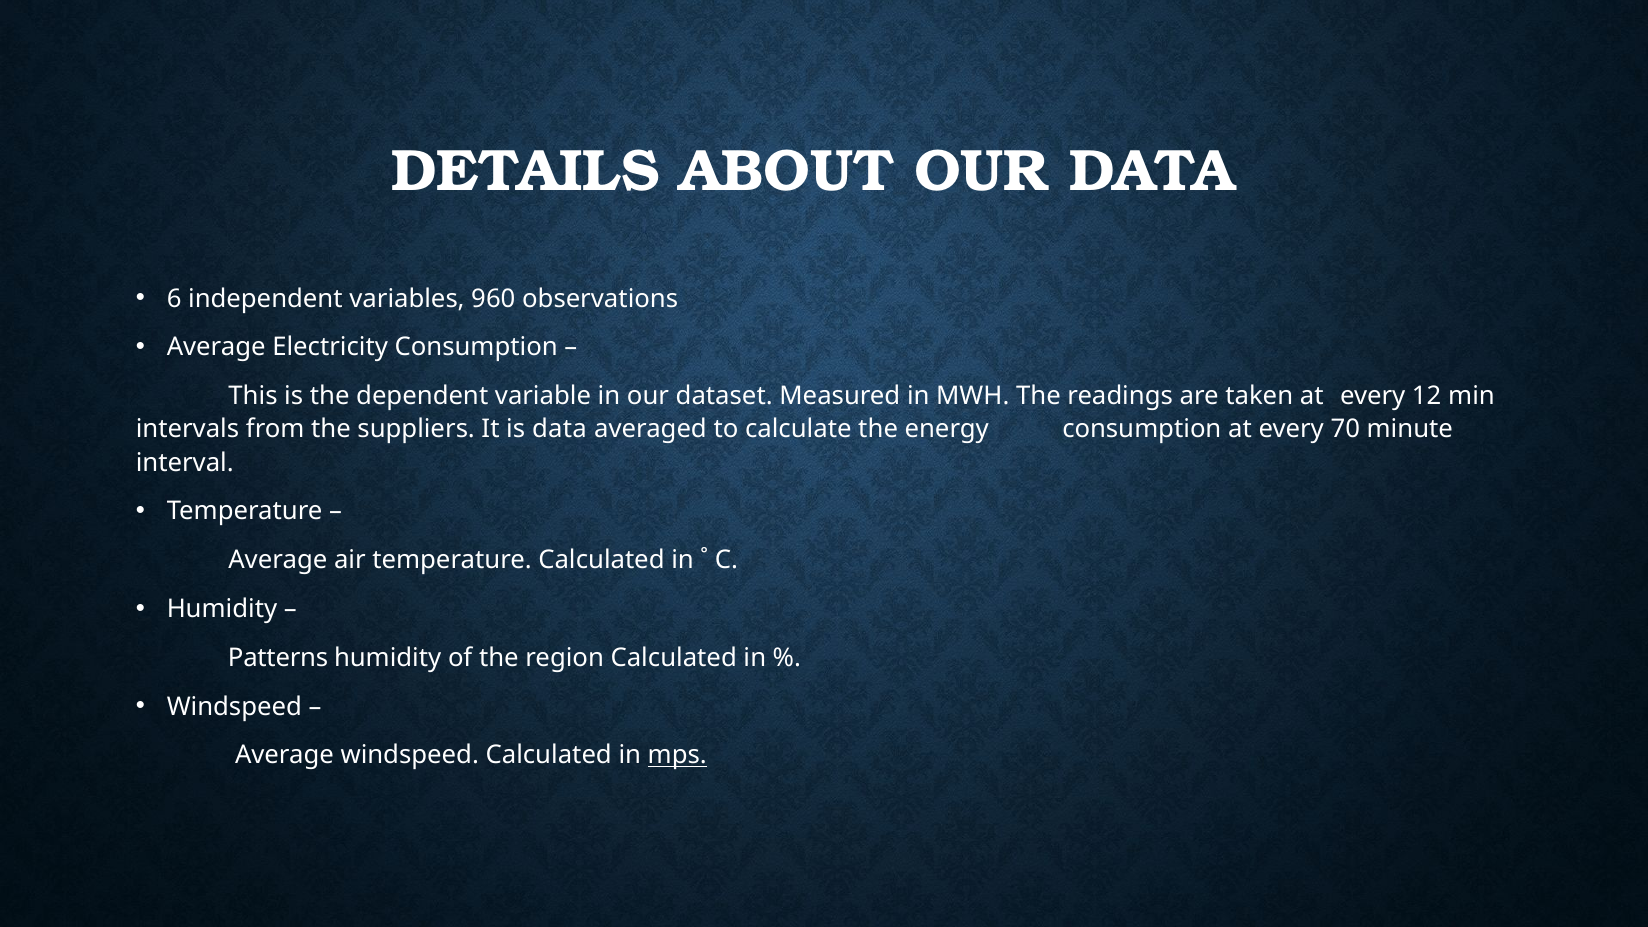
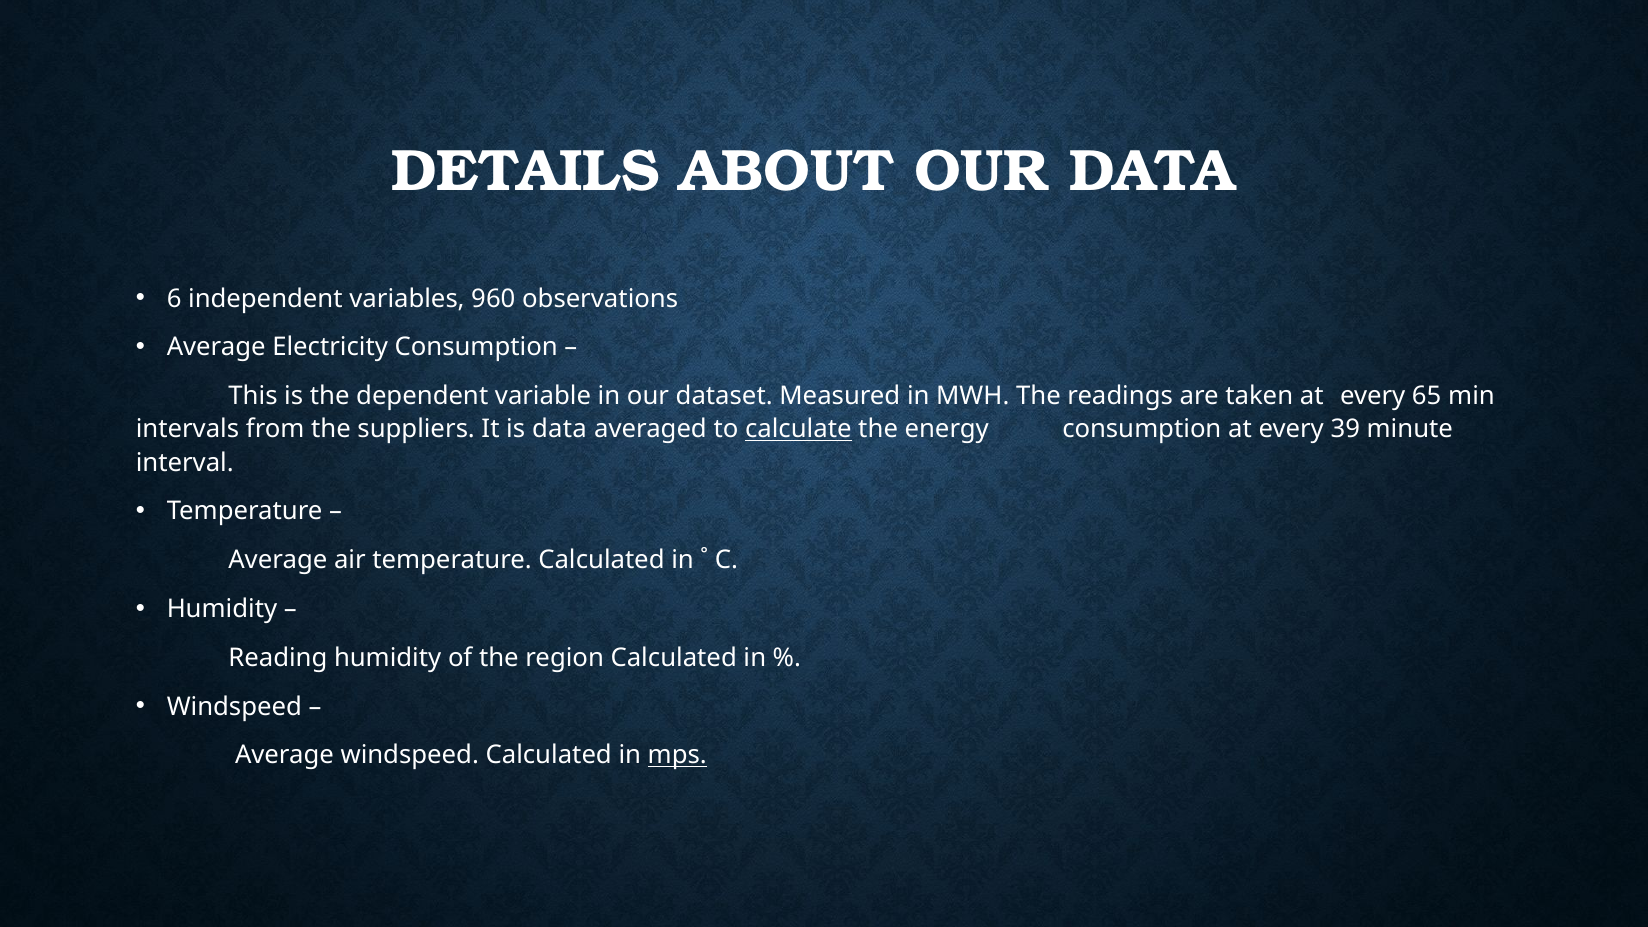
12: 12 -> 65
calculate underline: none -> present
70: 70 -> 39
Patterns: Patterns -> Reading
